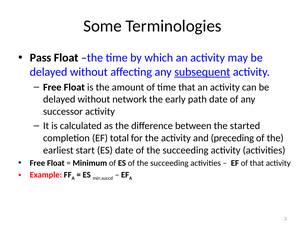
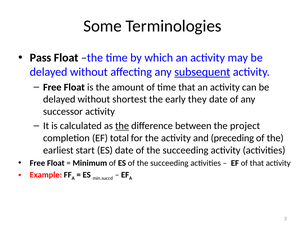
network: network -> shortest
path: path -> they
the at (122, 126) underline: none -> present
started: started -> project
